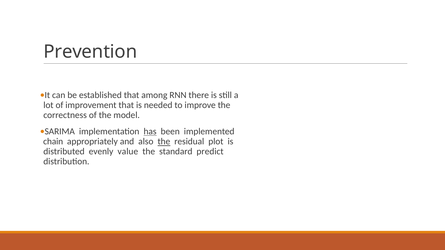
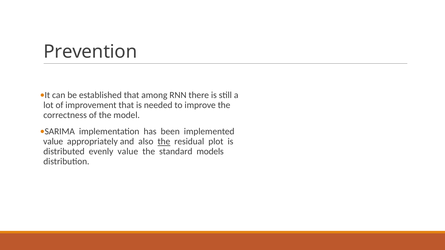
has underline: present -> none
chain at (53, 142): chain -> value
predict: predict -> models
